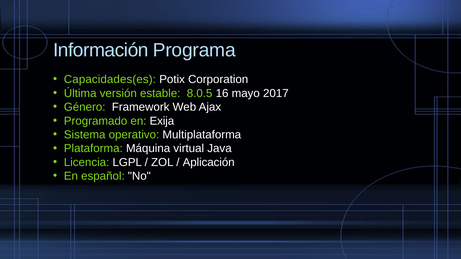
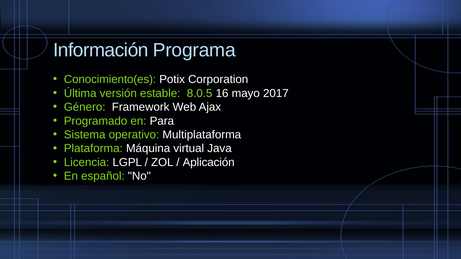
Capacidades(es: Capacidades(es -> Conocimiento(es
Exija: Exija -> Para
